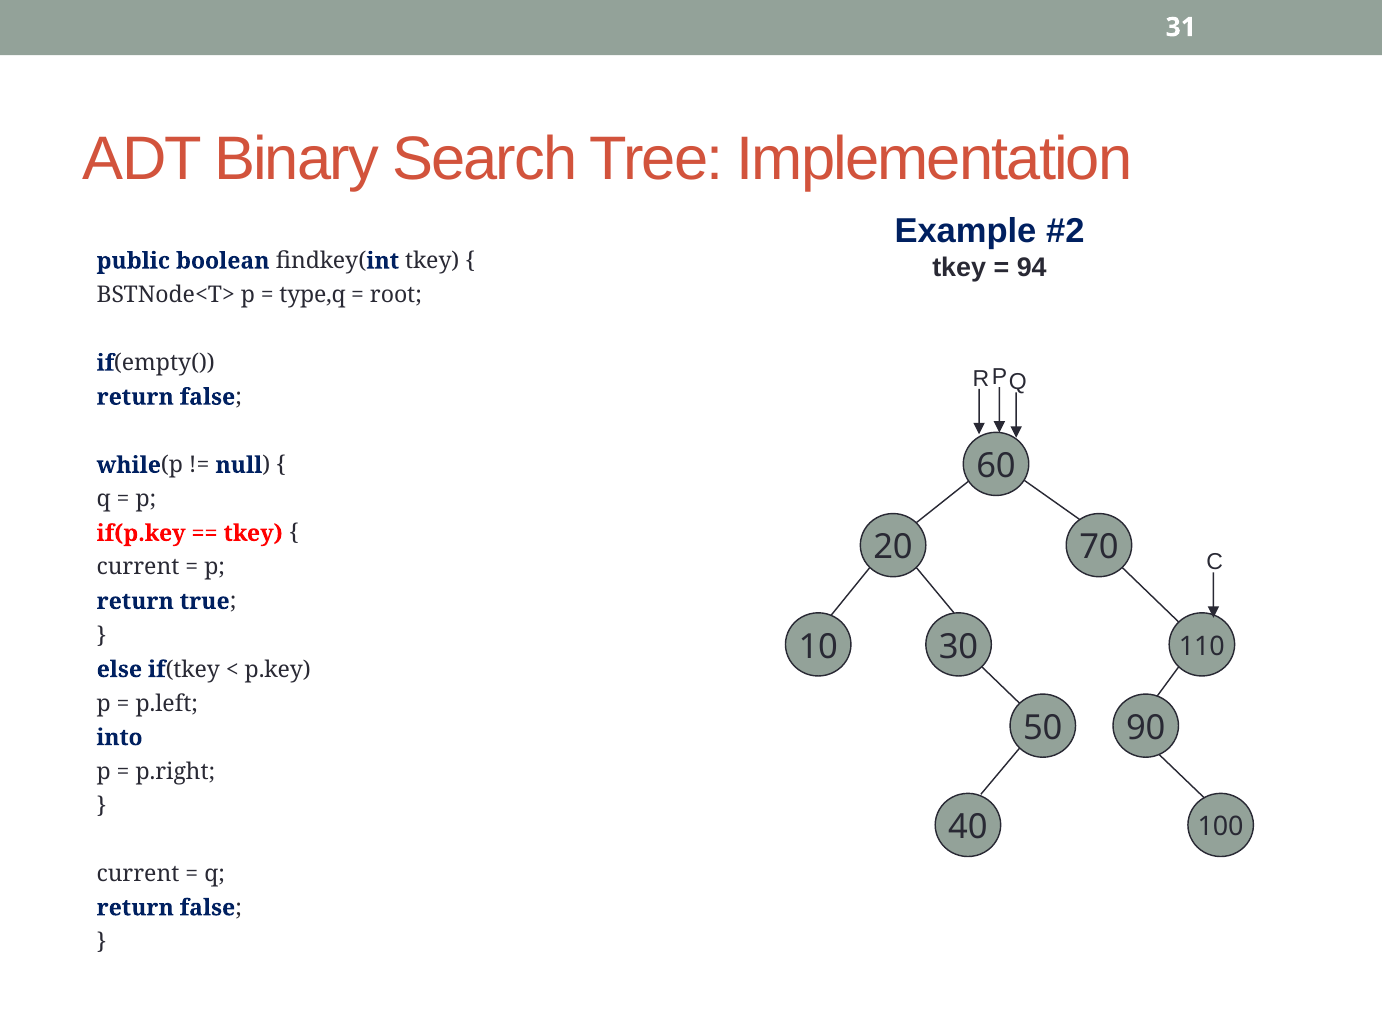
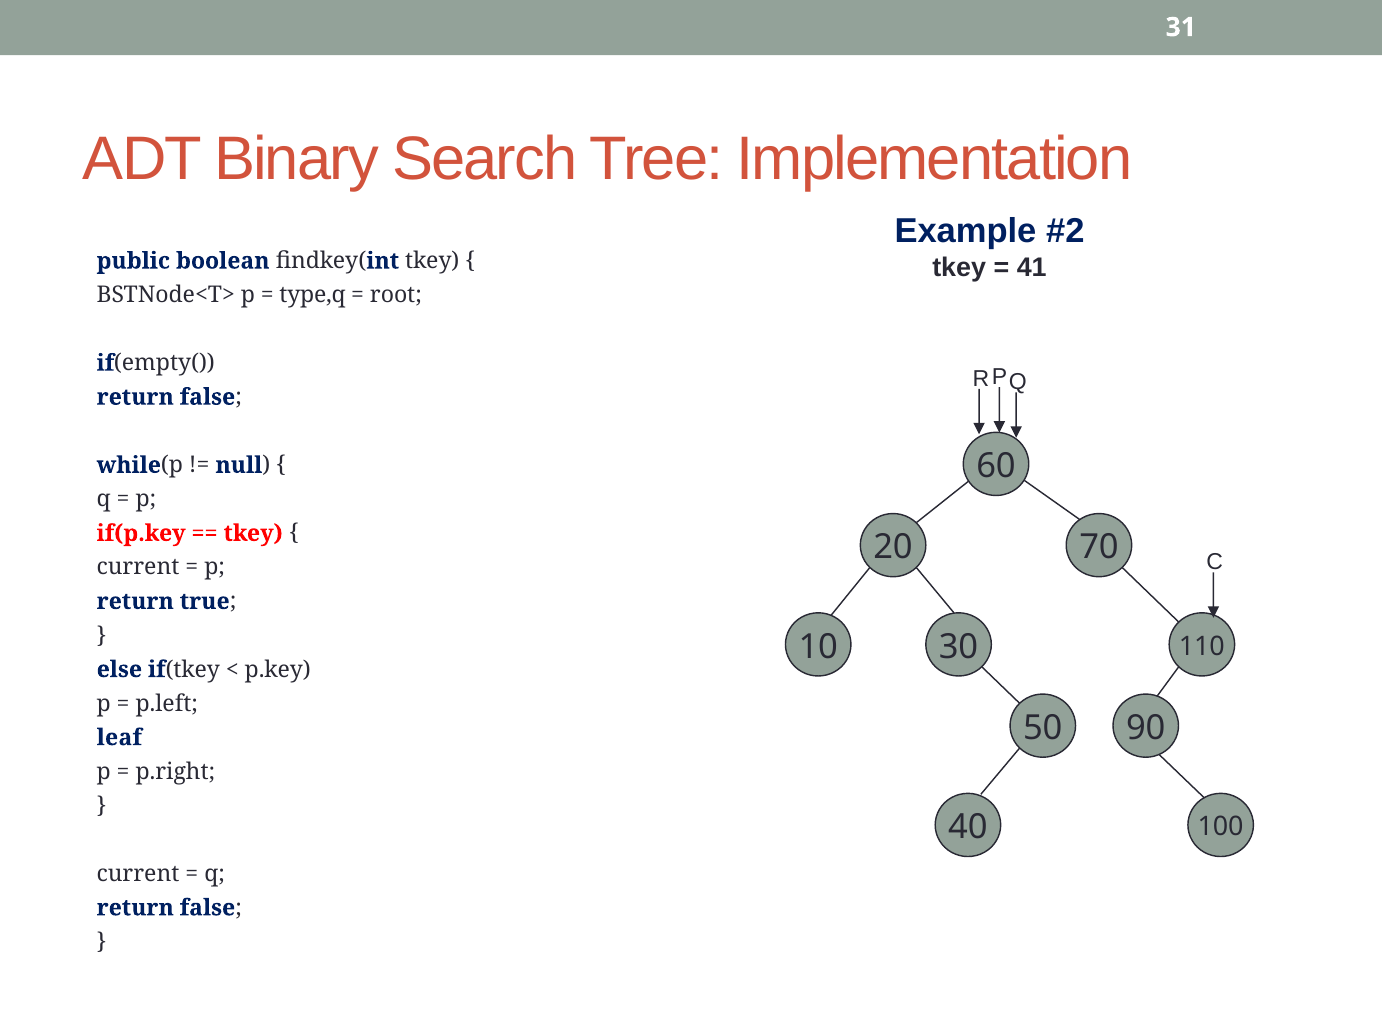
94: 94 -> 41
into: into -> leaf
